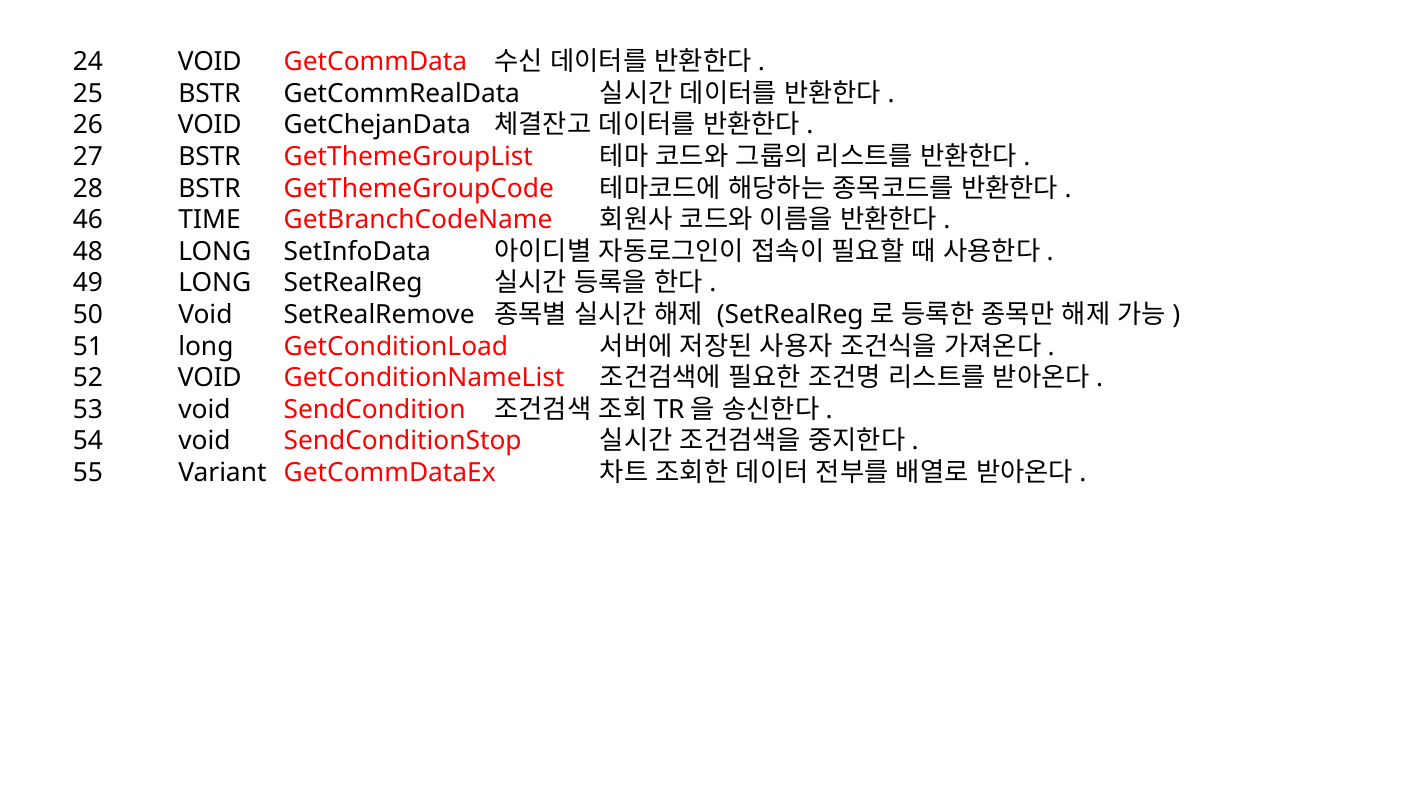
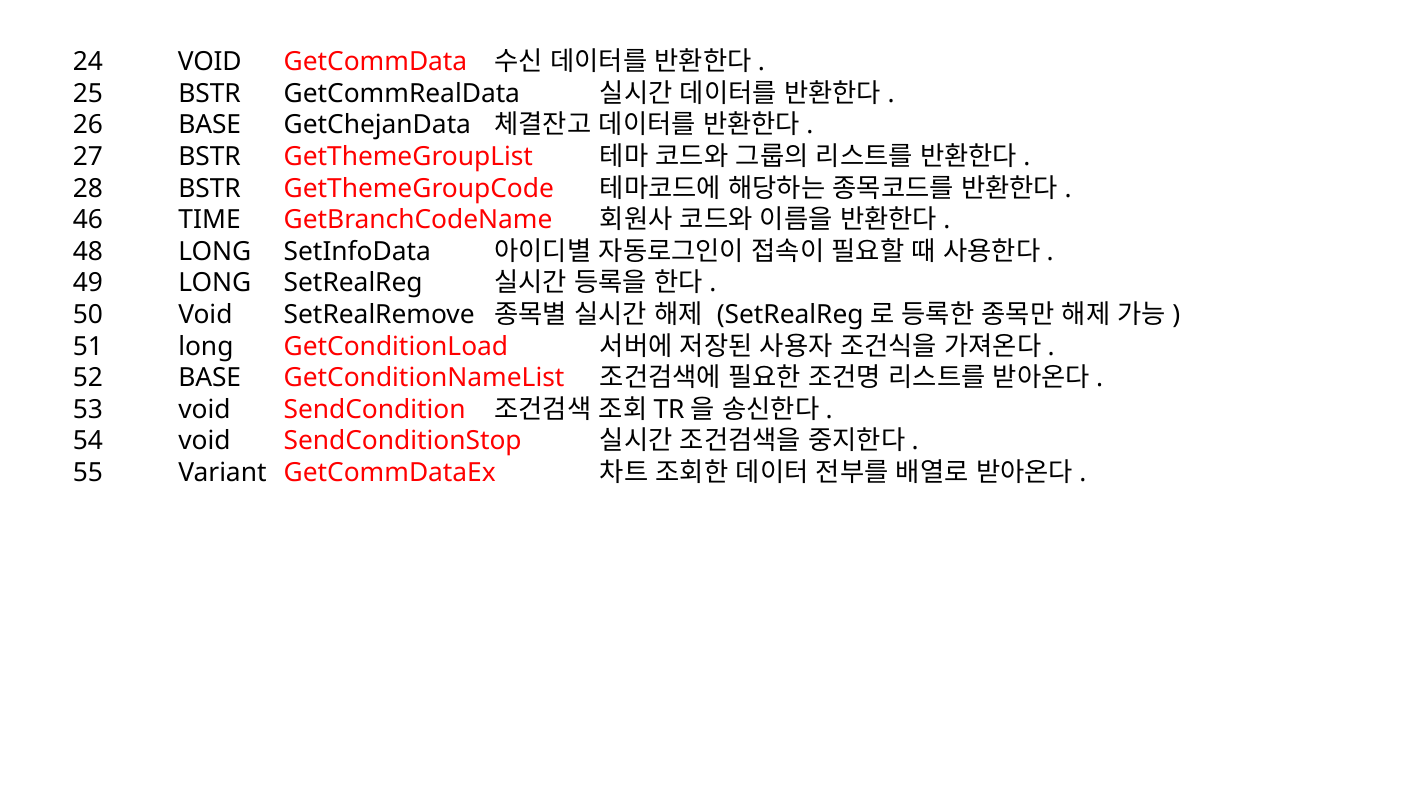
26 VOID: VOID -> BASE
52 VOID: VOID -> BASE
